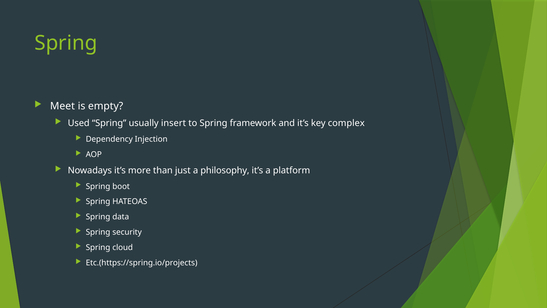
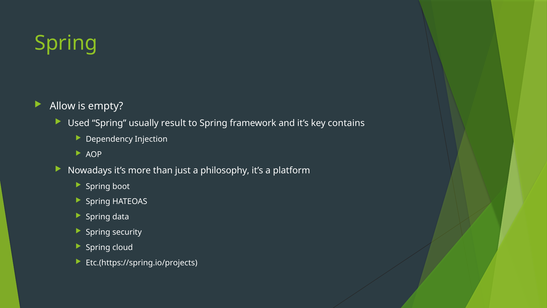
Meet: Meet -> Allow
insert: insert -> result
complex: complex -> contains
